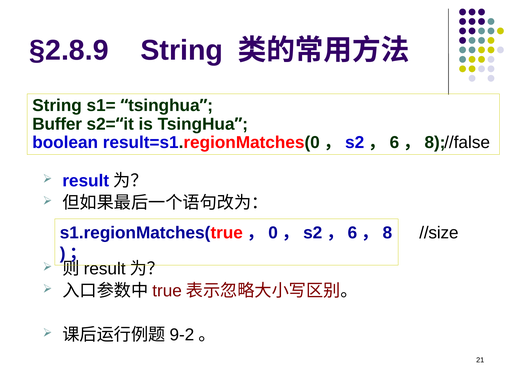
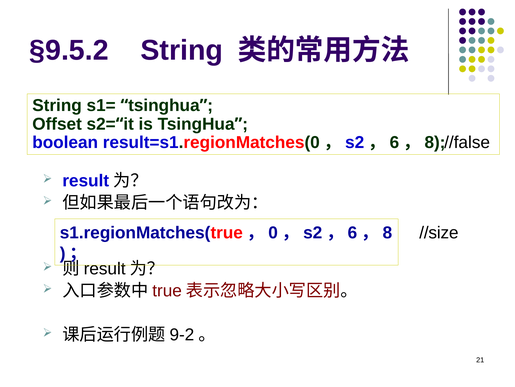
§2.8.9: §2.8.9 -> §9.5.2
Buffer: Buffer -> Offset
